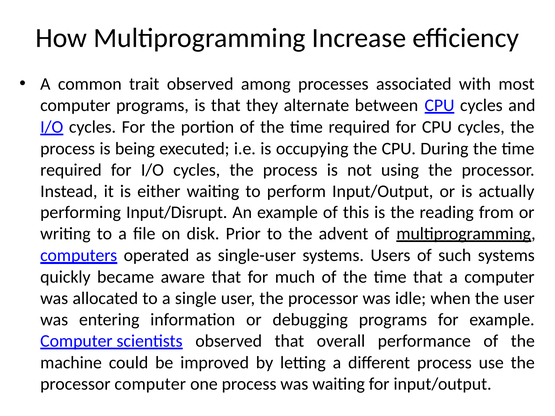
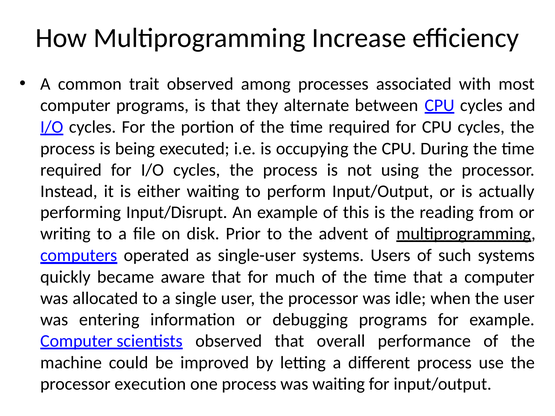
processor computer: computer -> execution
